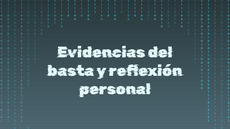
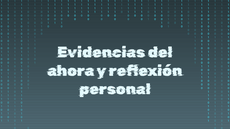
basta: basta -> ahora
